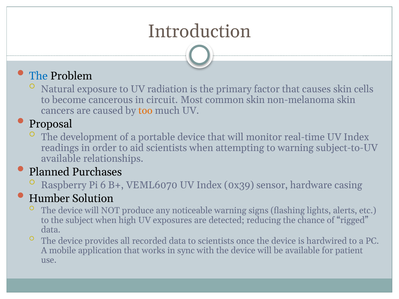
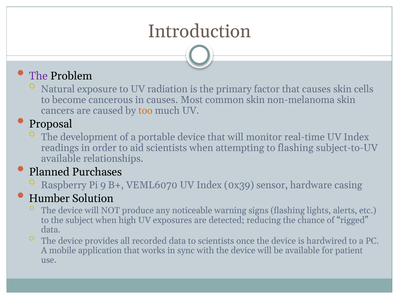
The at (38, 76) colour: blue -> purple
in circuit: circuit -> causes
to warning: warning -> flashing
6: 6 -> 9
